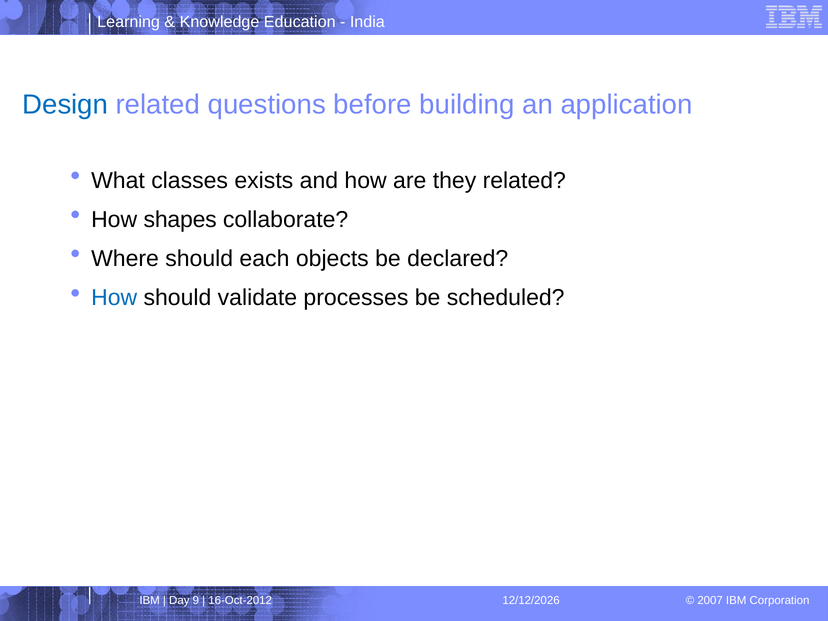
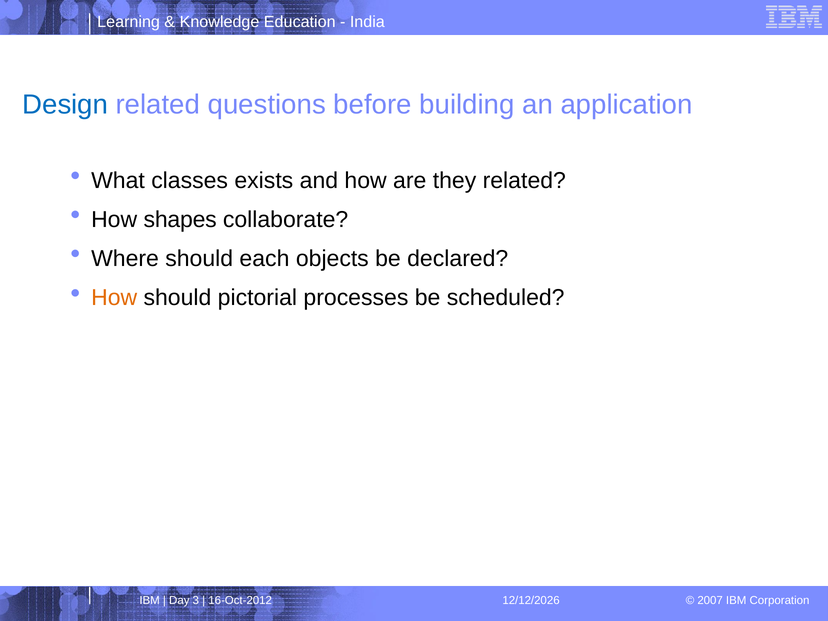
How at (114, 298) colour: blue -> orange
validate: validate -> pictorial
9: 9 -> 3
